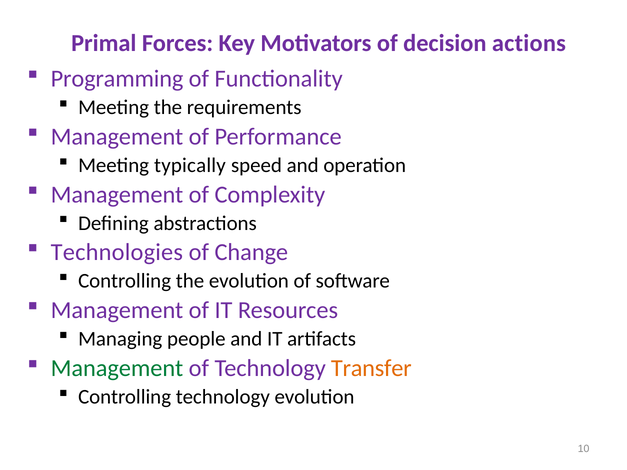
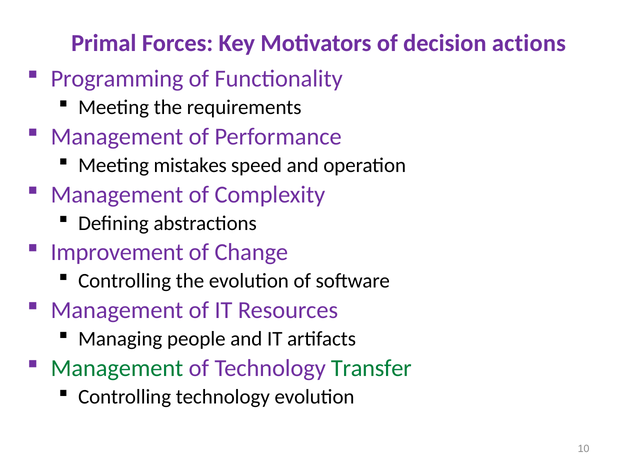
typically: typically -> mistakes
Technologies: Technologies -> Improvement
Transfer colour: orange -> green
